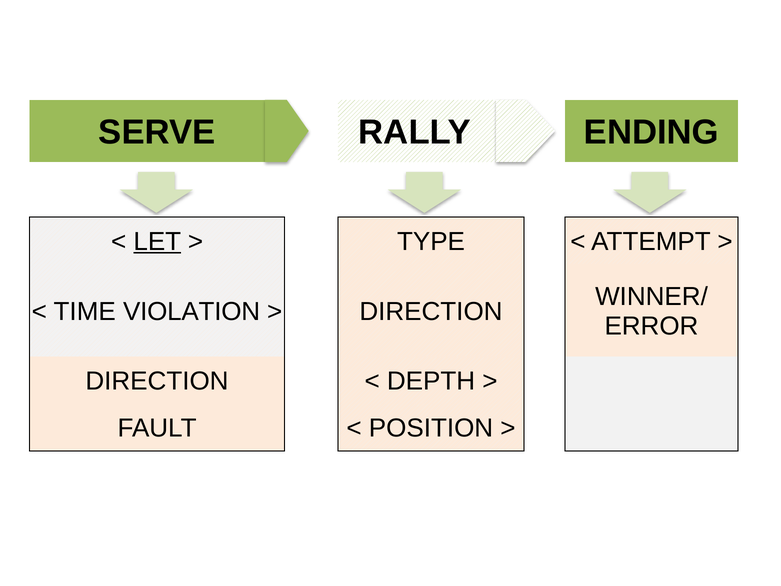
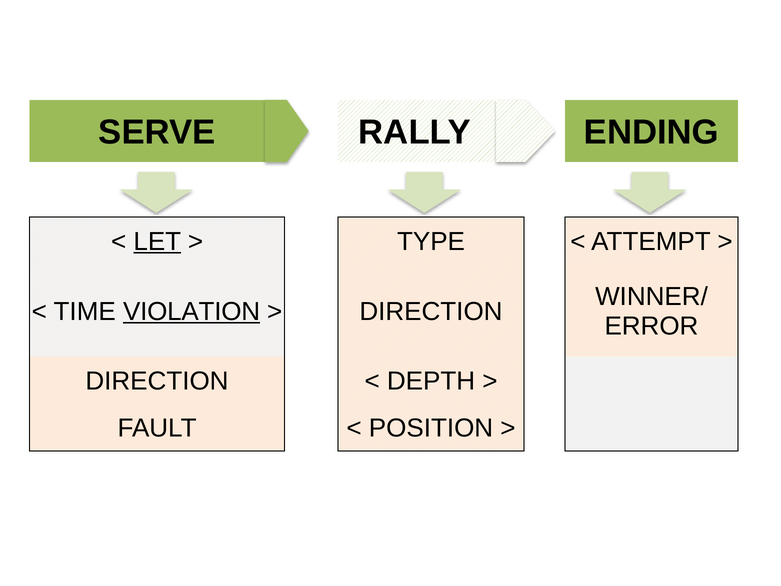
VIOLATION underline: none -> present
